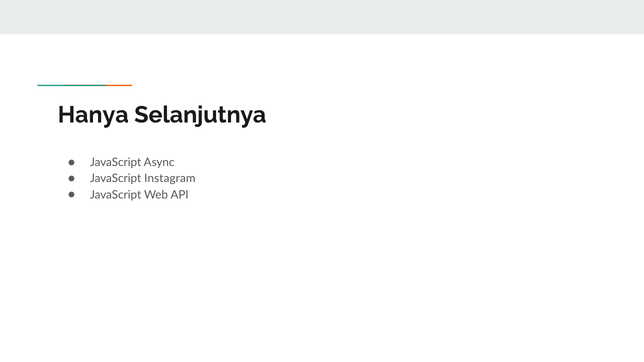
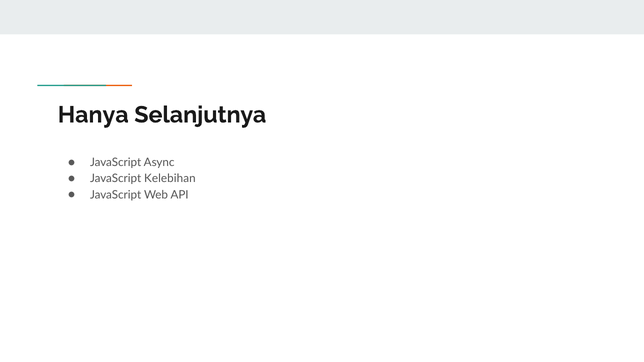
Instagram: Instagram -> Kelebihan
